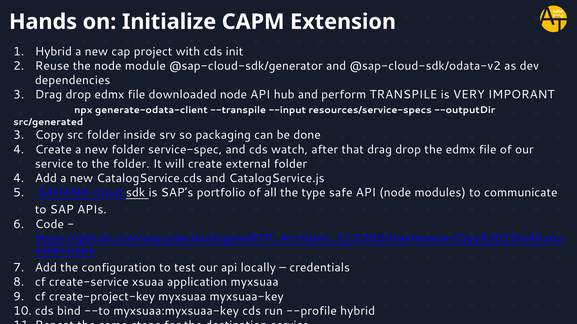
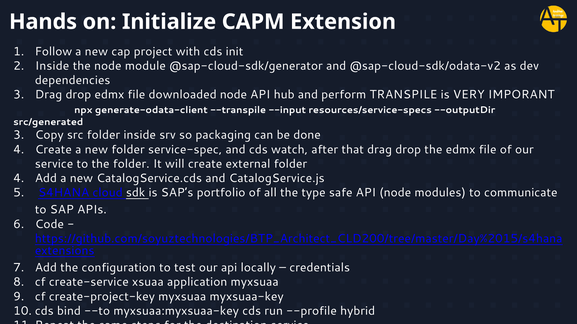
Hybrid at (53, 52): Hybrid -> Follow
Reuse at (52, 66): Reuse -> Inside
